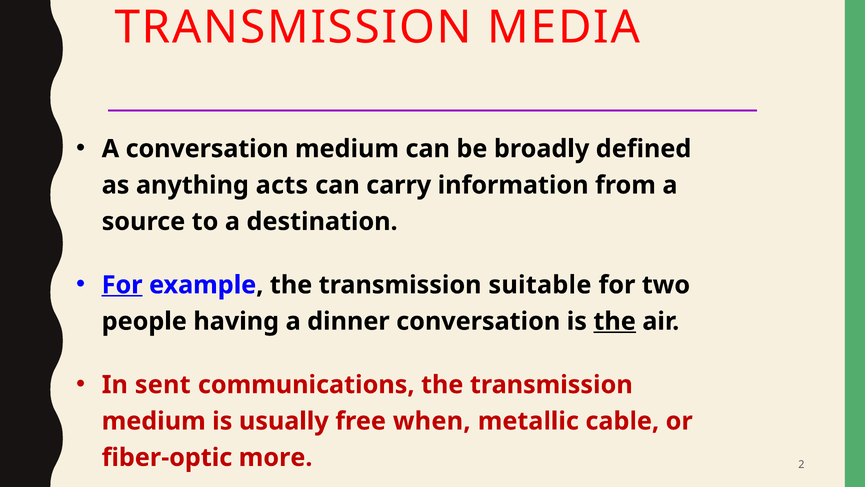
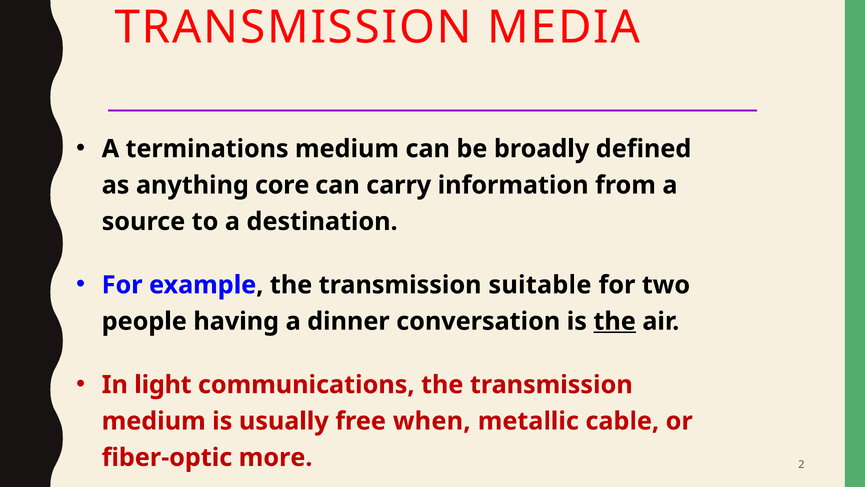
A conversation: conversation -> terminations
acts: acts -> core
For at (122, 285) underline: present -> none
sent: sent -> light
